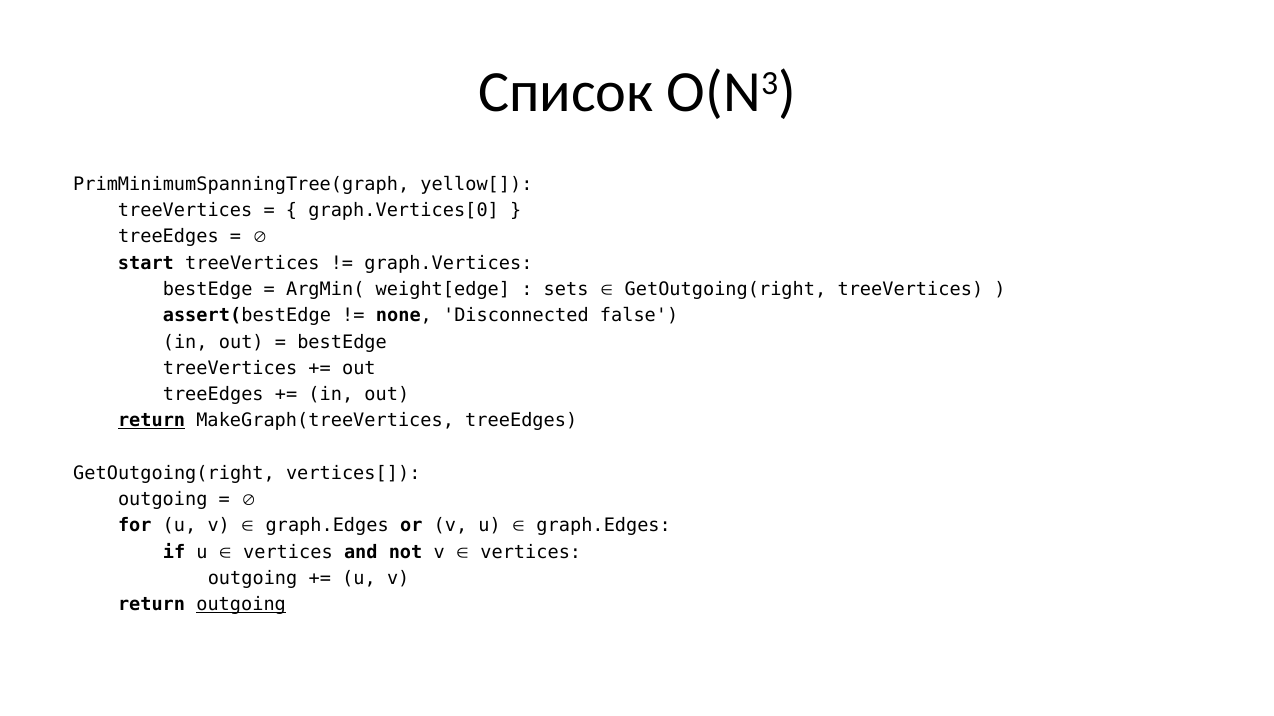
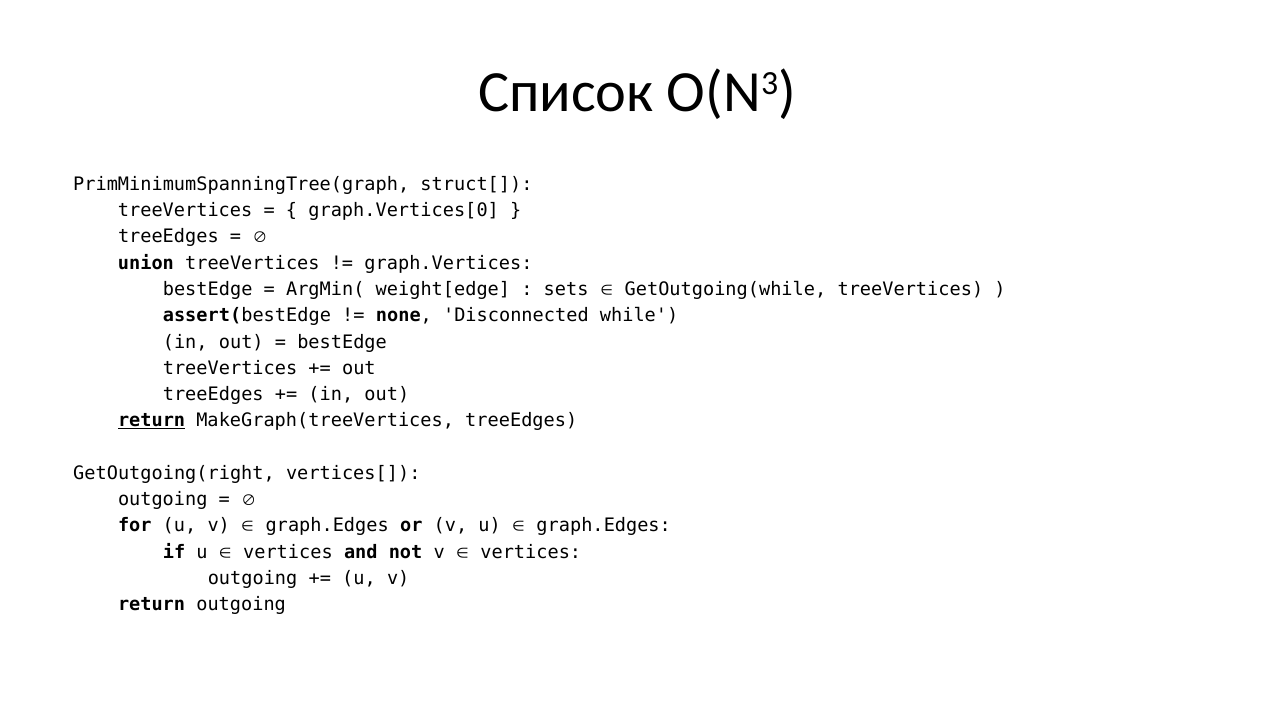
yellow[: yellow[ -> struct[
start: start -> union
GetOutgoing(right at (725, 290): GetOutgoing(right -> GetOutgoing(while
false: false -> while
outgoing at (241, 605) underline: present -> none
